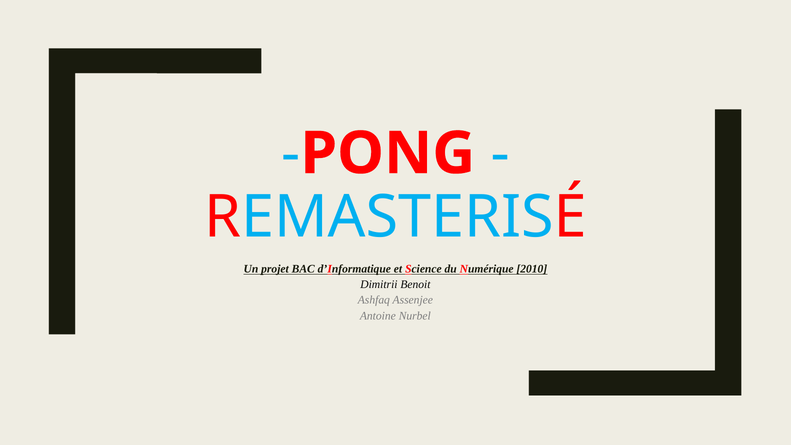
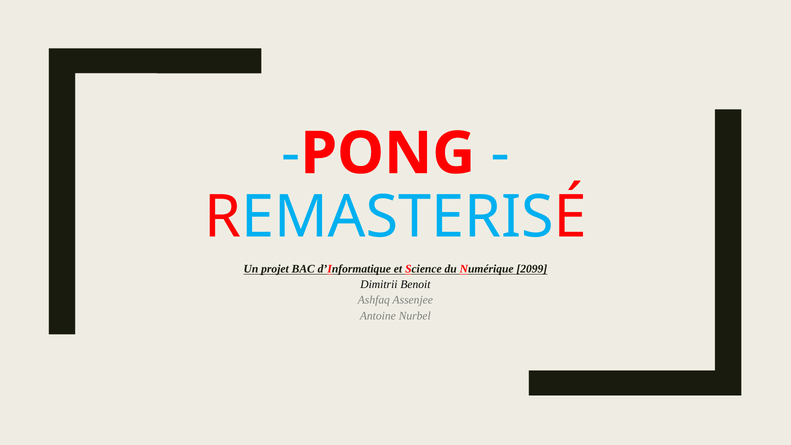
2010: 2010 -> 2099
